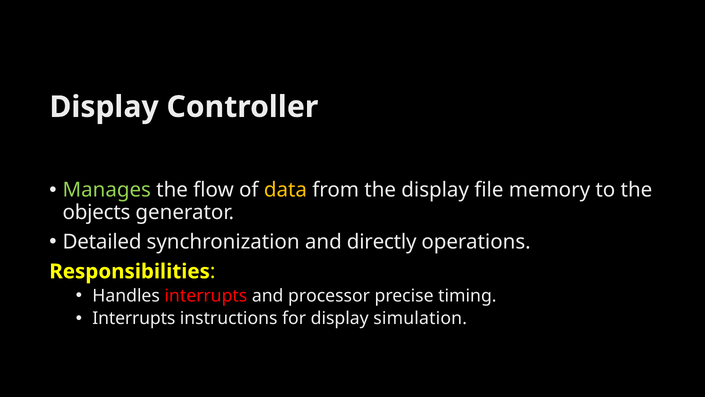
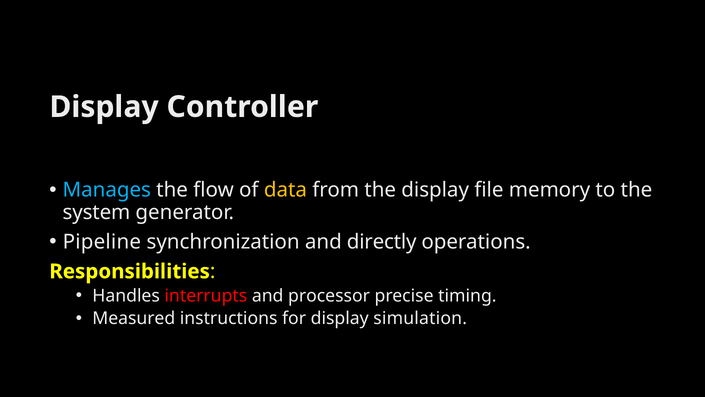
Manages colour: light green -> light blue
objects: objects -> system
Detailed: Detailed -> Pipeline
Interrupts at (134, 318): Interrupts -> Measured
